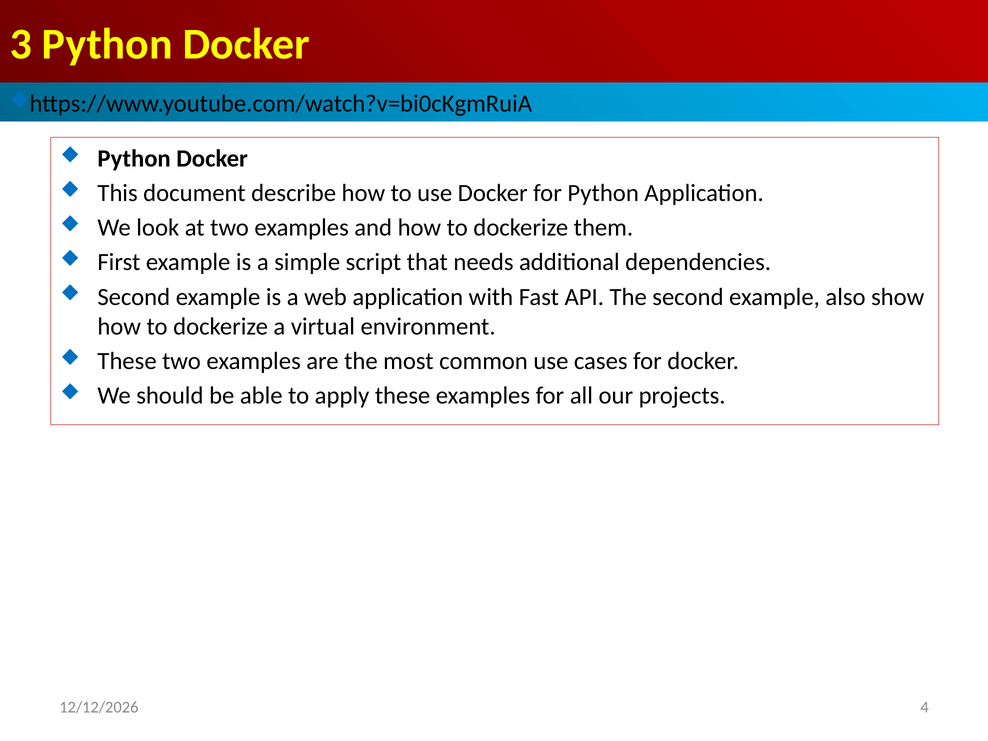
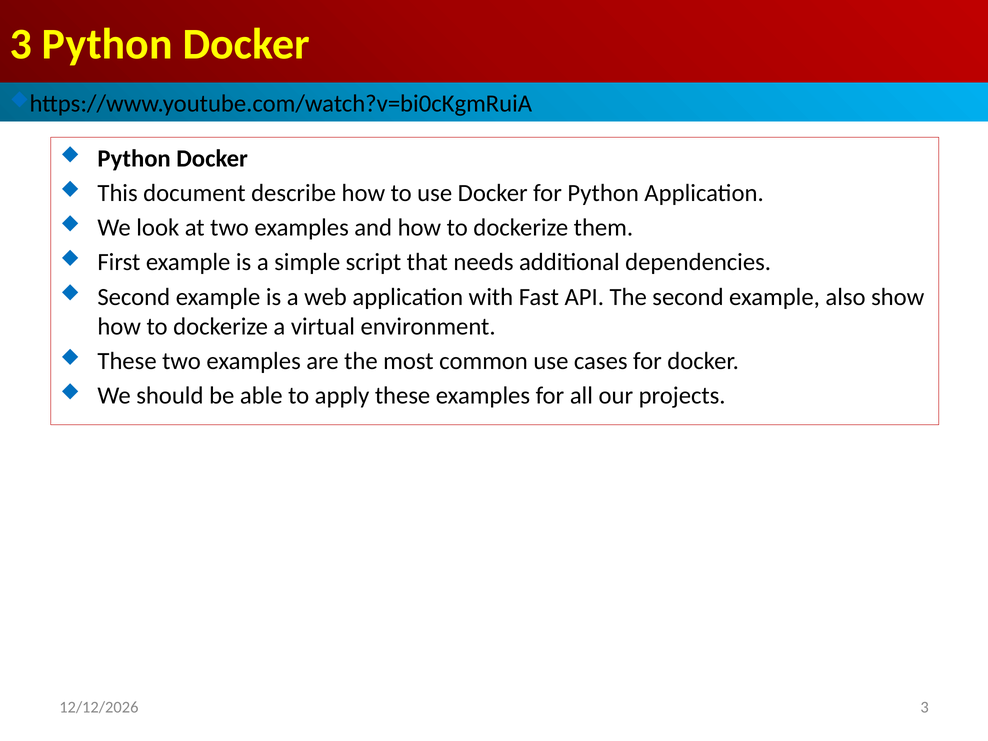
4 at (925, 707): 4 -> 3
